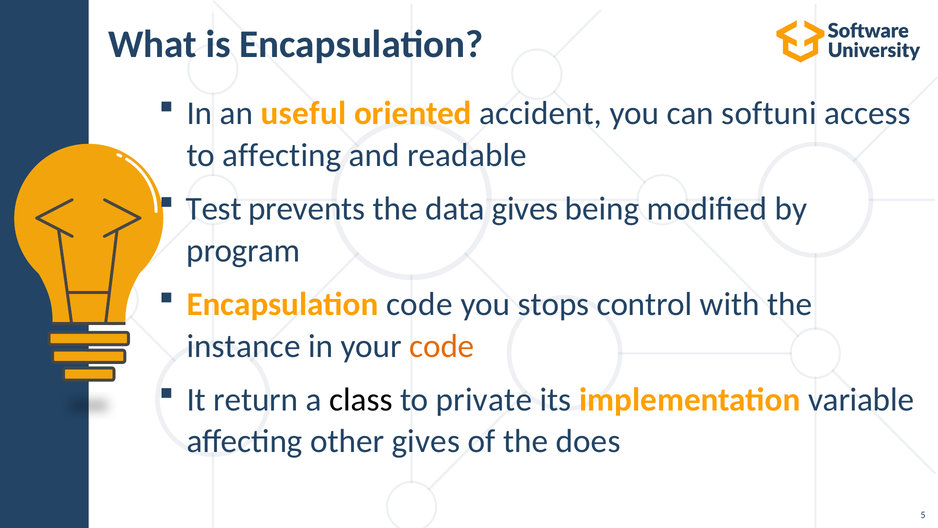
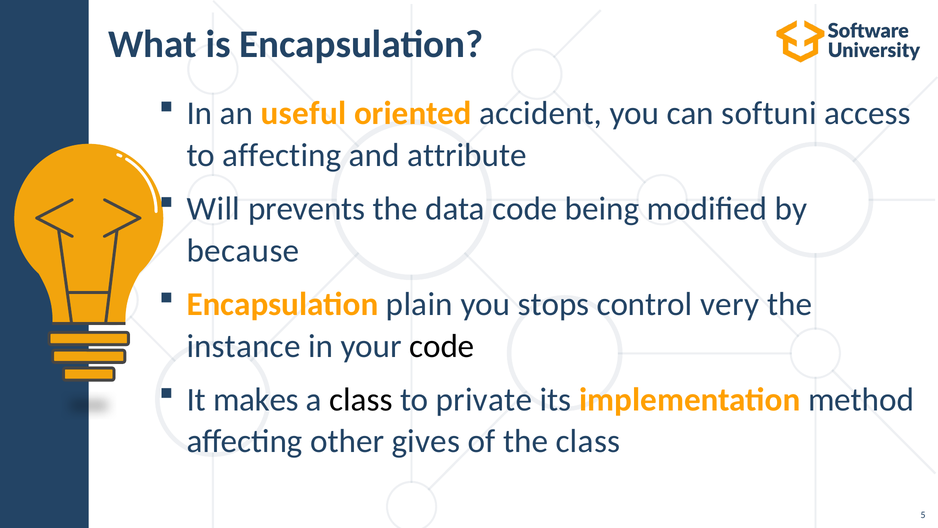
readable: readable -> attribute
Test: Test -> Will
data gives: gives -> code
program: program -> because
Encapsulation code: code -> plain
with: with -> very
code at (442, 346) colour: orange -> black
return: return -> makes
variable: variable -> method
the does: does -> class
